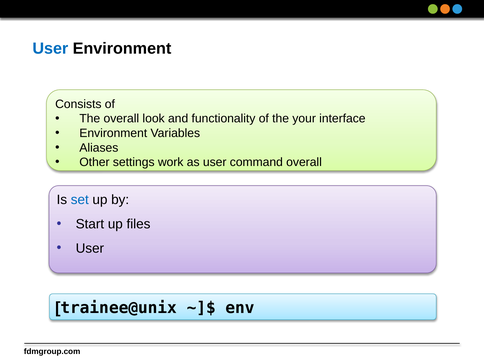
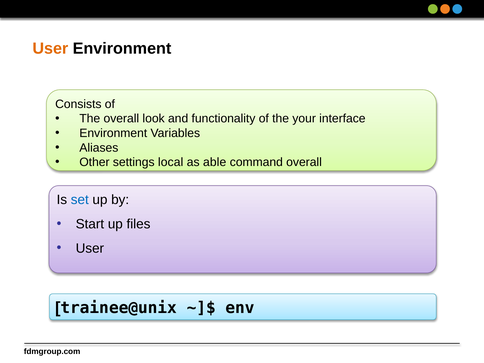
User at (50, 49) colour: blue -> orange
work: work -> local
as user: user -> able
